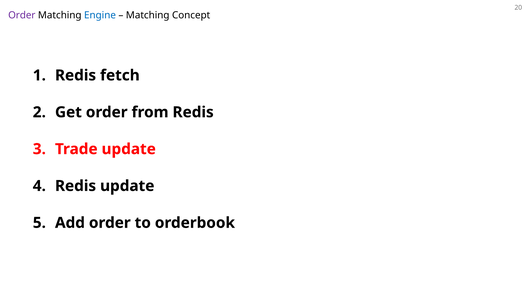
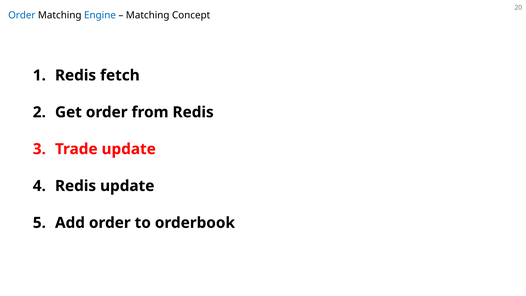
Order at (22, 15) colour: purple -> blue
